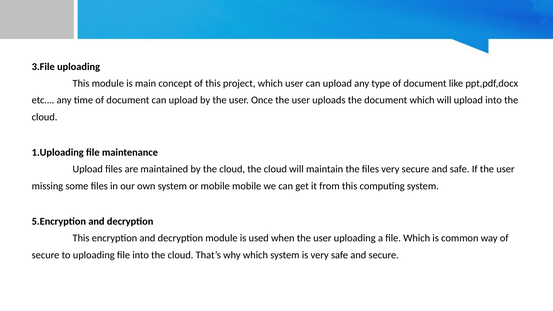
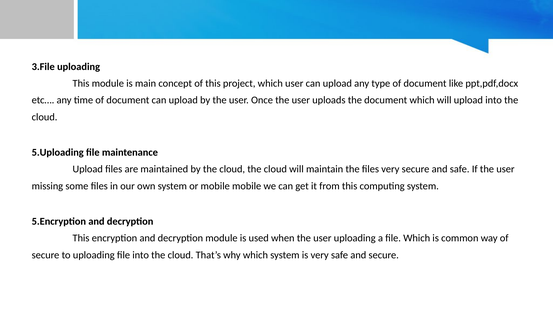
1.Uploading: 1.Uploading -> 5.Uploading
